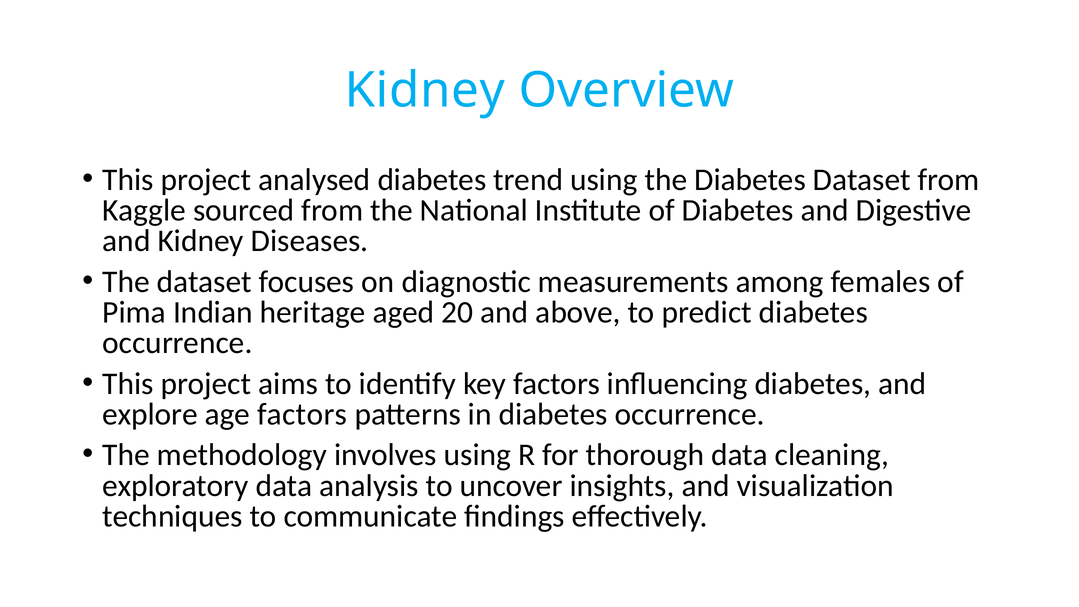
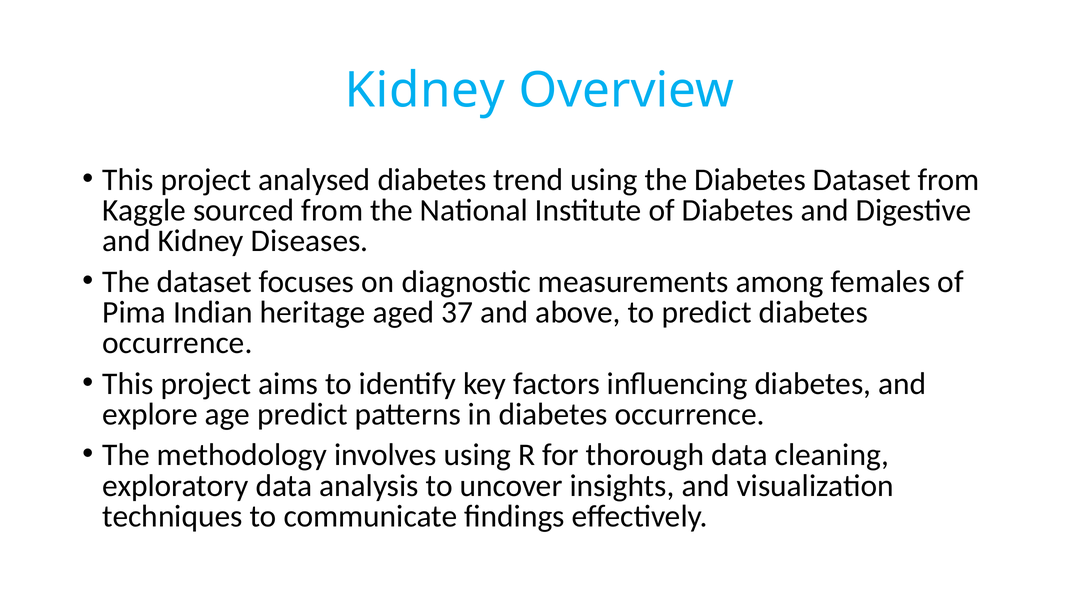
20: 20 -> 37
age factors: factors -> predict
